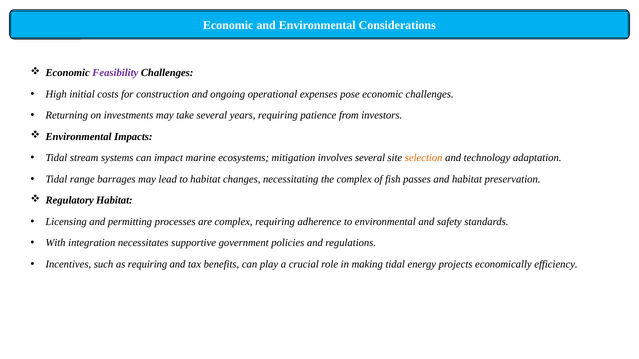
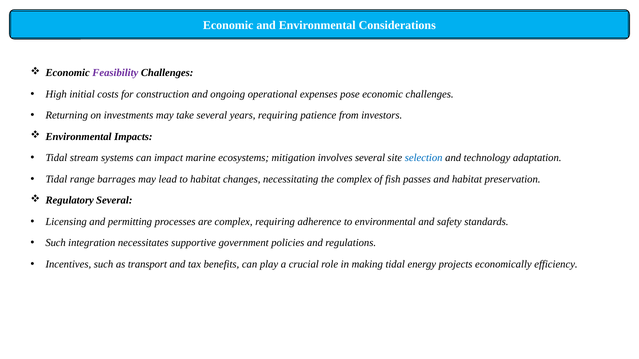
selection colour: orange -> blue
Regulatory Habitat: Habitat -> Several
With at (56, 243): With -> Such
as requiring: requiring -> transport
